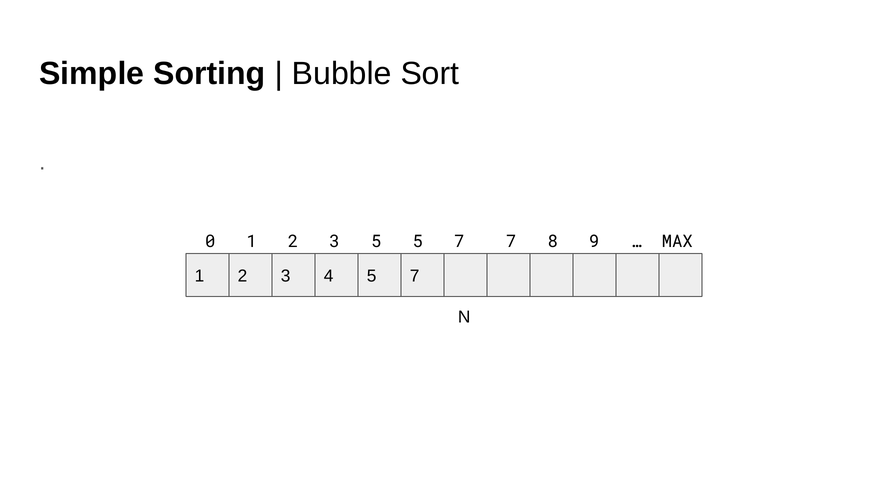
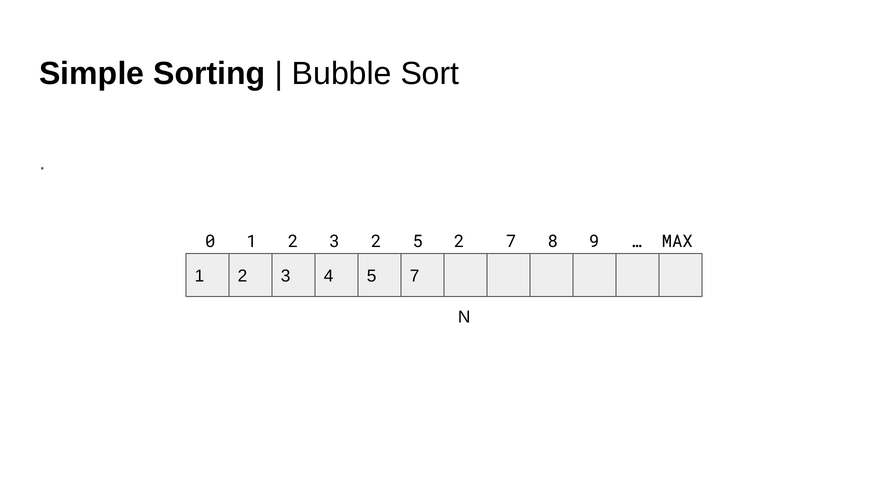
3 5: 5 -> 2
7 at (459, 241): 7 -> 2
